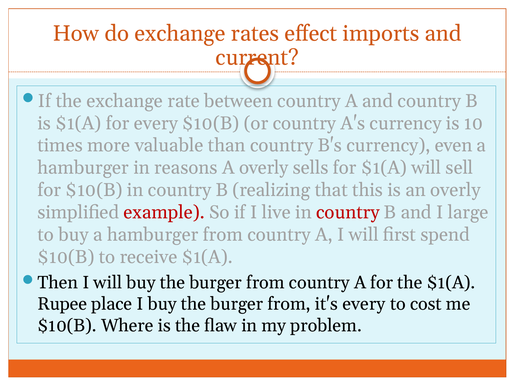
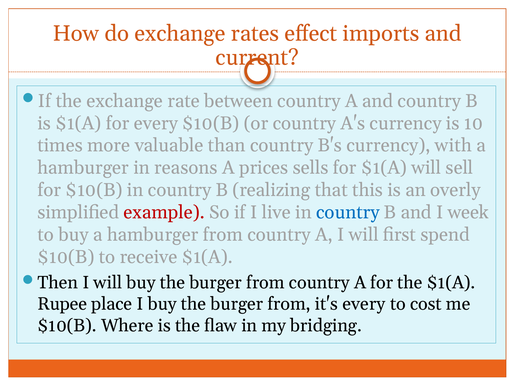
even: even -> with
A overly: overly -> prices
country at (348, 213) colour: red -> blue
large: large -> week
problem: problem -> bridging
